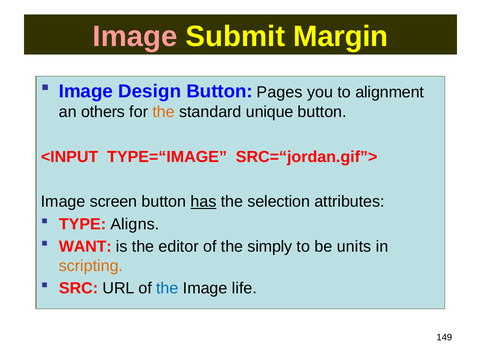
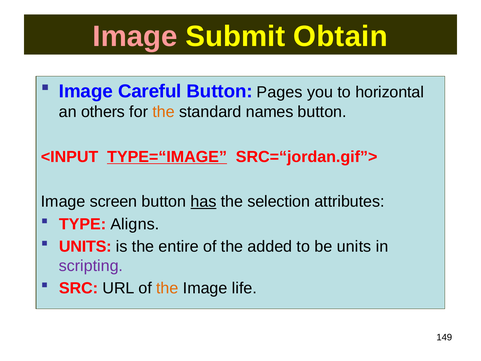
Margin: Margin -> Obtain
Design: Design -> Careful
alignment: alignment -> horizontal
unique: unique -> names
TYPE=“IMAGE underline: none -> present
WANT at (85, 246): WANT -> UNITS
editor: editor -> entire
simply: simply -> added
scripting colour: orange -> purple
the at (167, 288) colour: blue -> orange
